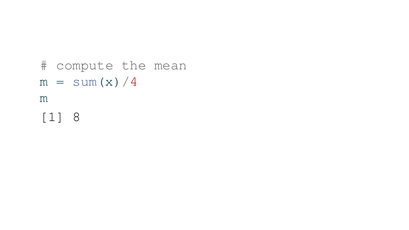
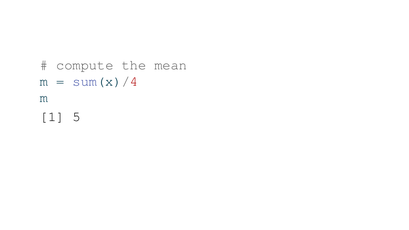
8: 8 -> 5
